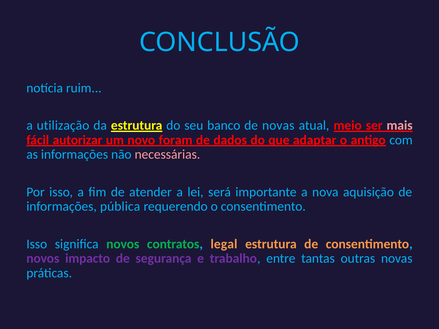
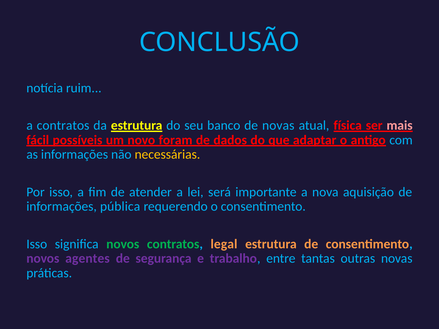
a utilização: utilização -> contratos
meio: meio -> física
autorizar: autorizar -> possíveis
necessárias colour: pink -> yellow
impacto: impacto -> agentes
